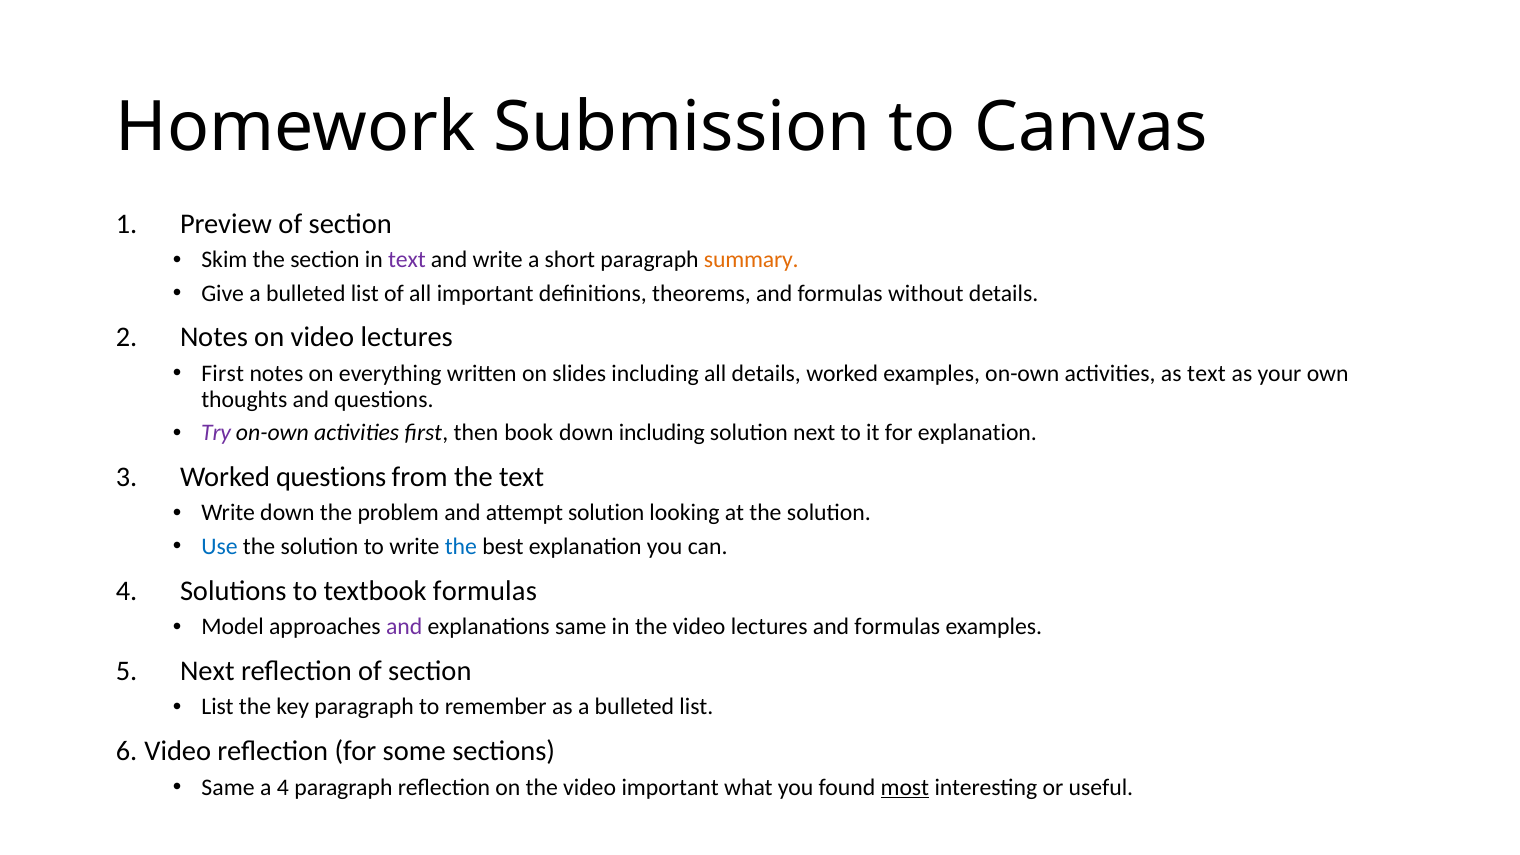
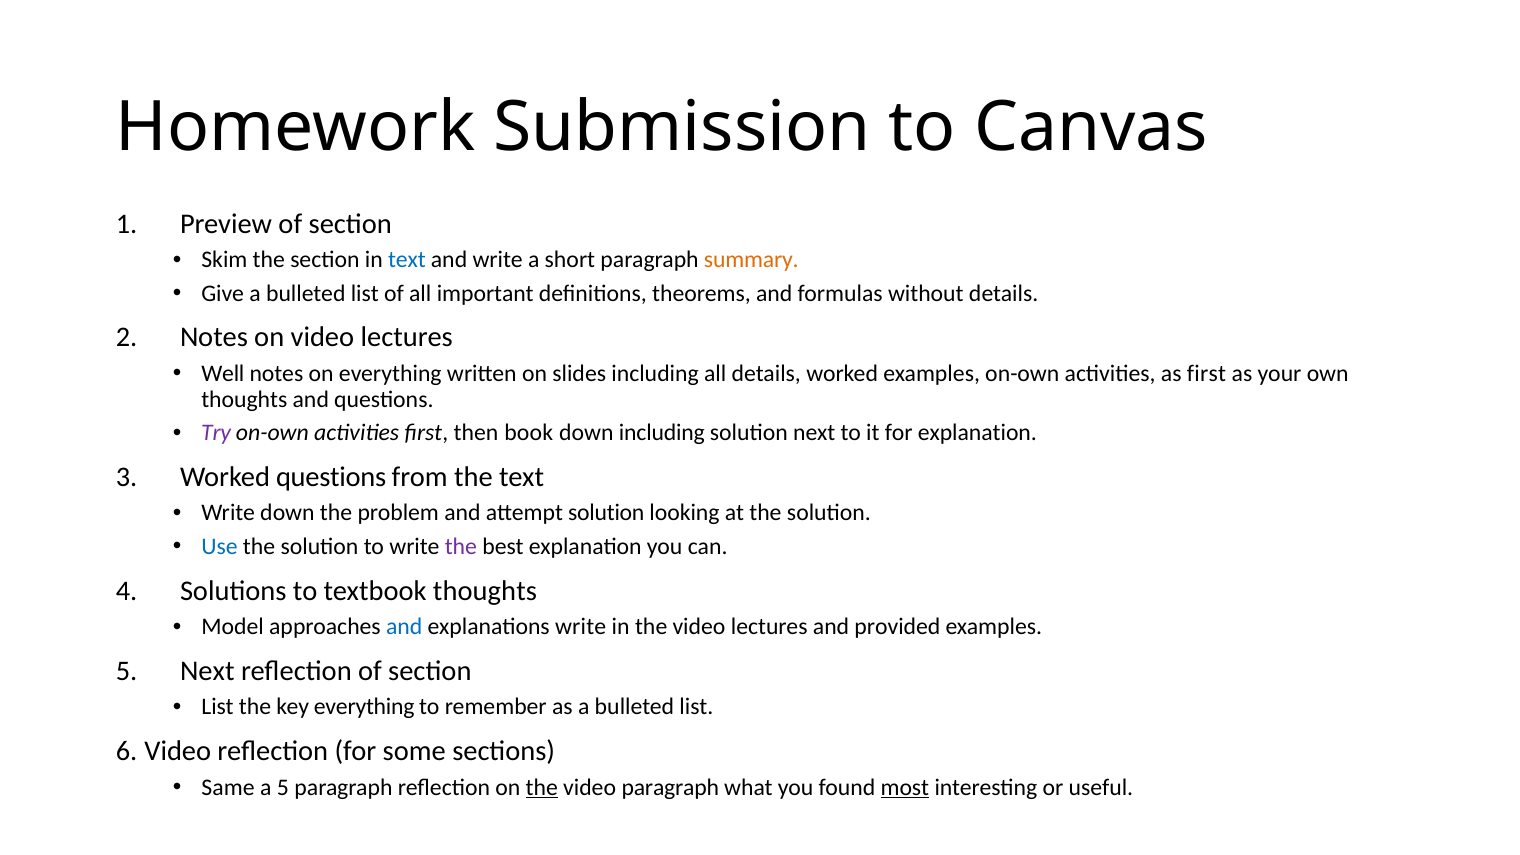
text at (407, 260) colour: purple -> blue
First at (223, 374): First -> Well
as text: text -> first
the at (461, 547) colour: blue -> purple
textbook formulas: formulas -> thoughts
and at (404, 627) colour: purple -> blue
explanations same: same -> write
lectures and formulas: formulas -> provided
key paragraph: paragraph -> everything
a 4: 4 -> 5
the at (542, 787) underline: none -> present
video important: important -> paragraph
